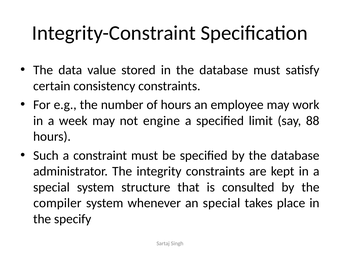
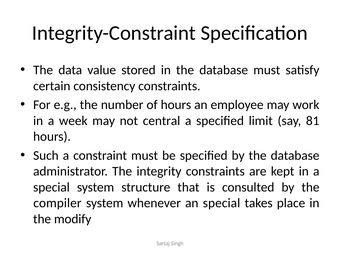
engine: engine -> central
88: 88 -> 81
specify: specify -> modify
